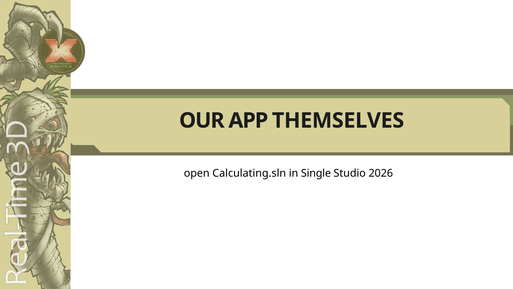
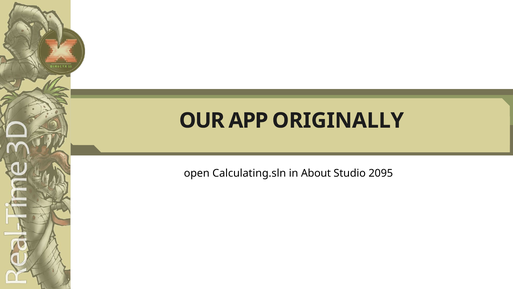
THEMSELVES: THEMSELVES -> ORIGINALLY
Single: Single -> About
2026: 2026 -> 2095
